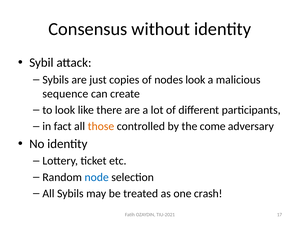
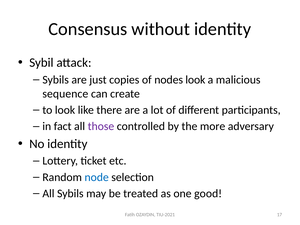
those colour: orange -> purple
come: come -> more
crash: crash -> good
